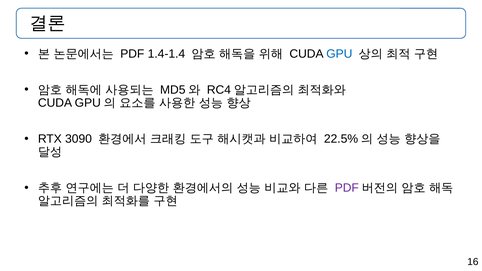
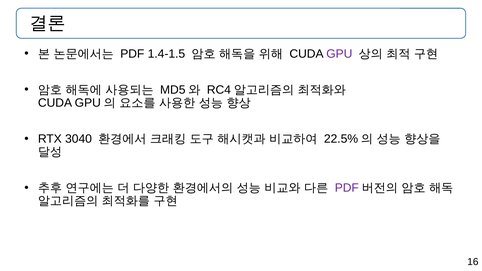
1.4-1.4: 1.4-1.4 -> 1.4-1.5
GPU at (339, 54) colour: blue -> purple
3090: 3090 -> 3040
